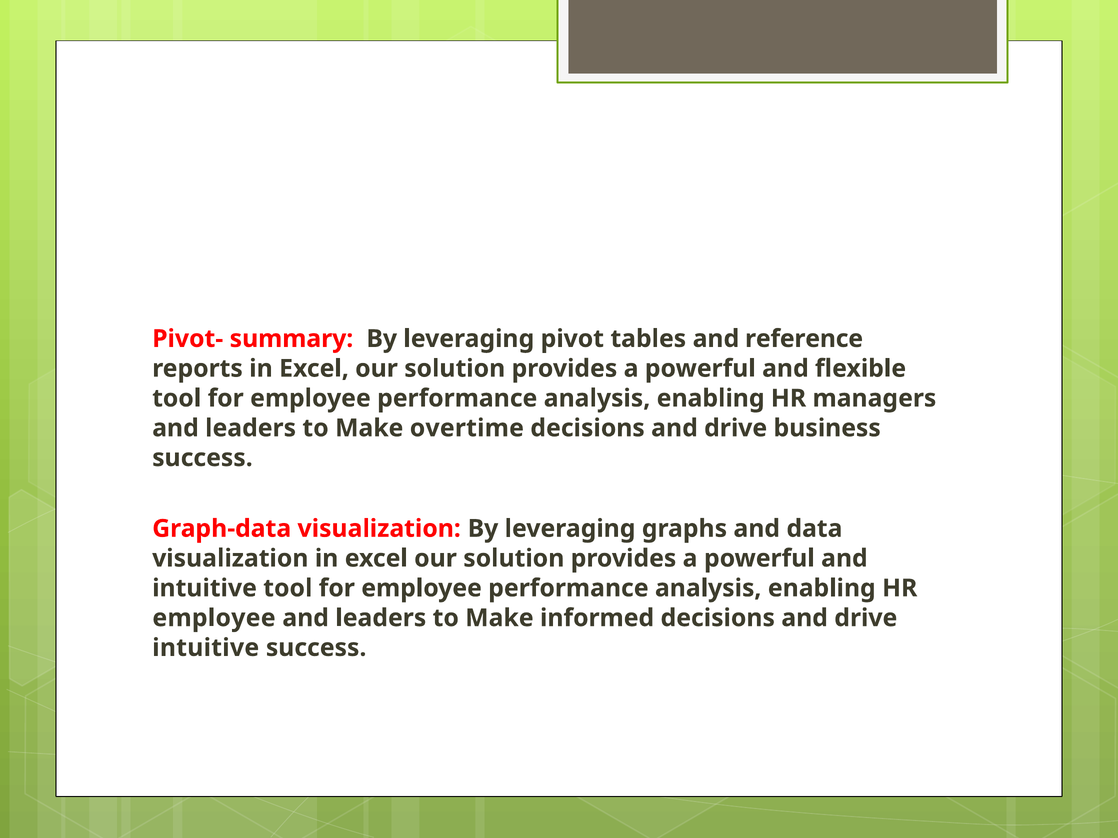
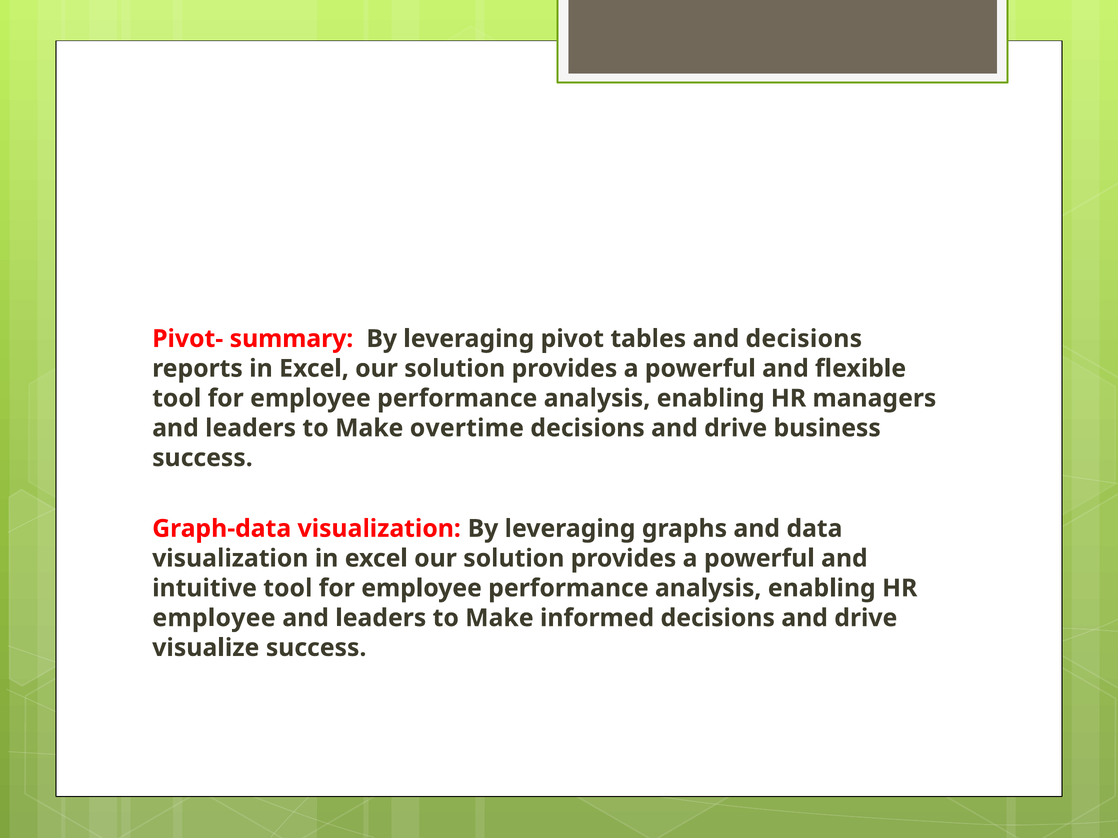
and reference: reference -> decisions
intuitive at (206, 648): intuitive -> visualize
